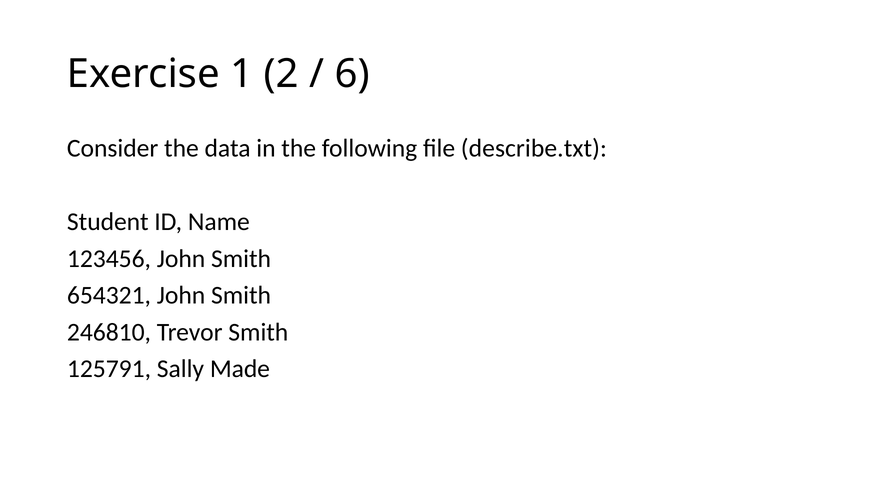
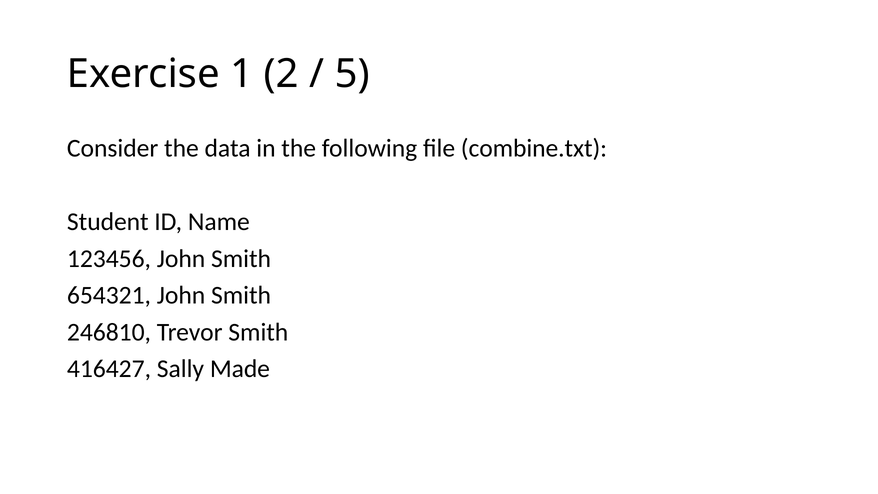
6: 6 -> 5
describe.txt: describe.txt -> combine.txt
125791: 125791 -> 416427
